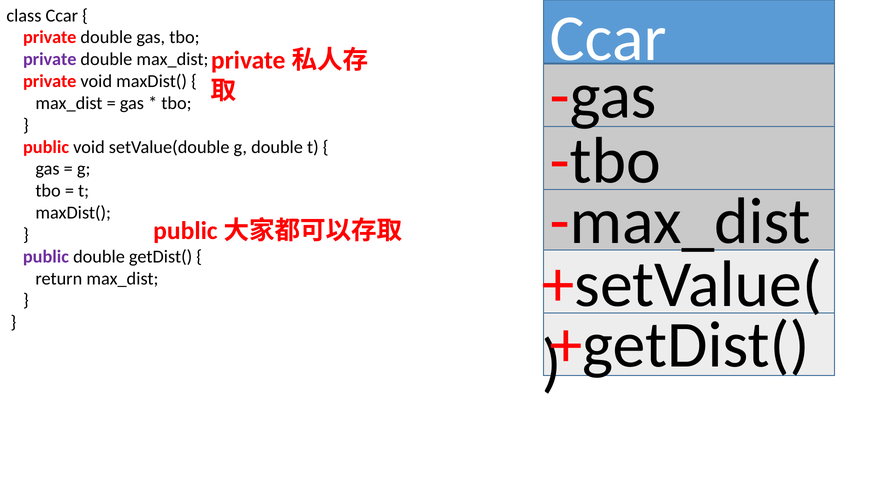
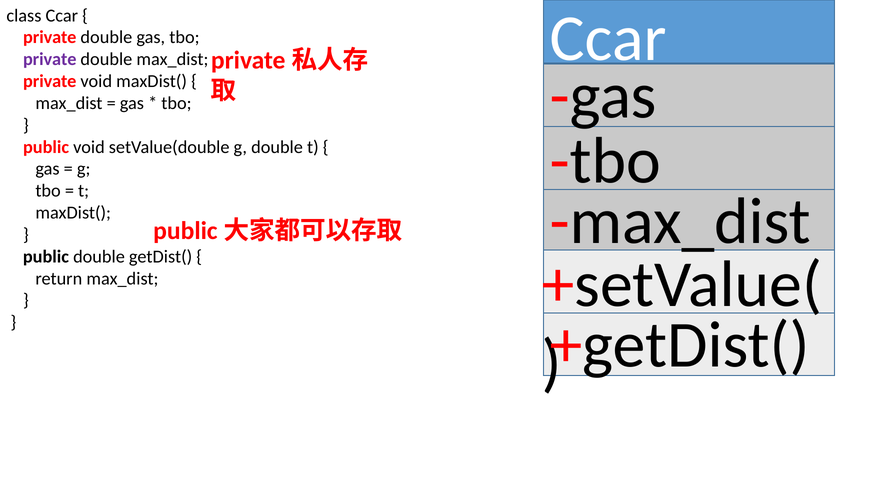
public at (46, 257) colour: purple -> black
